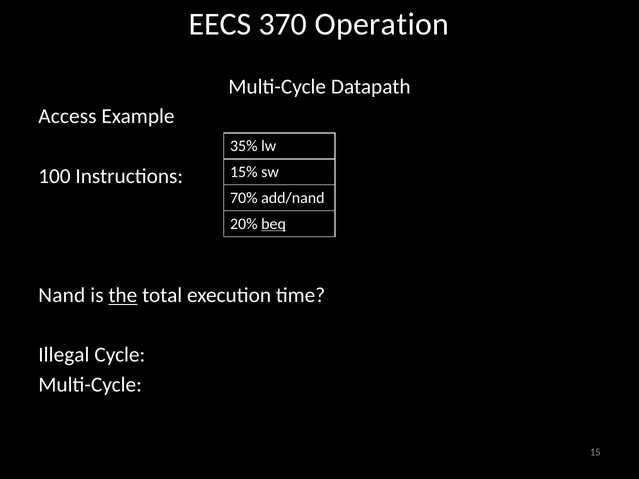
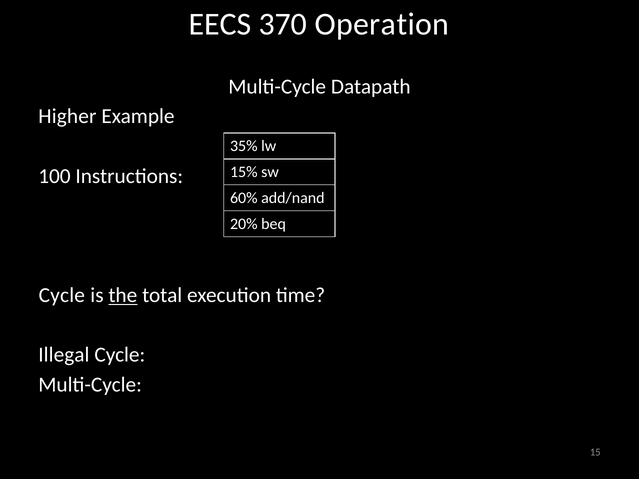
Access: Access -> Higher
70%: 70% -> 60%
beq underline: present -> none
Nand at (62, 295): Nand -> Cycle
